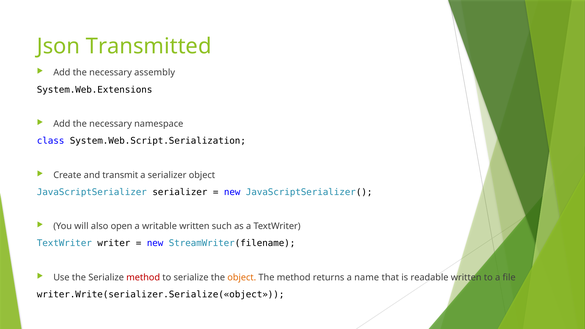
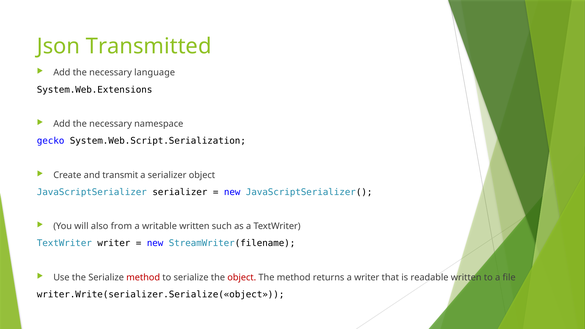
assembly: assembly -> language
class: class -> gecko
open: open -> from
object at (242, 277) colour: orange -> red
a name: name -> writer
